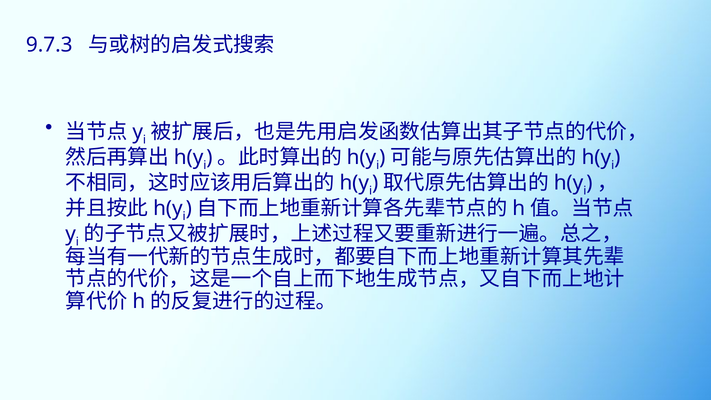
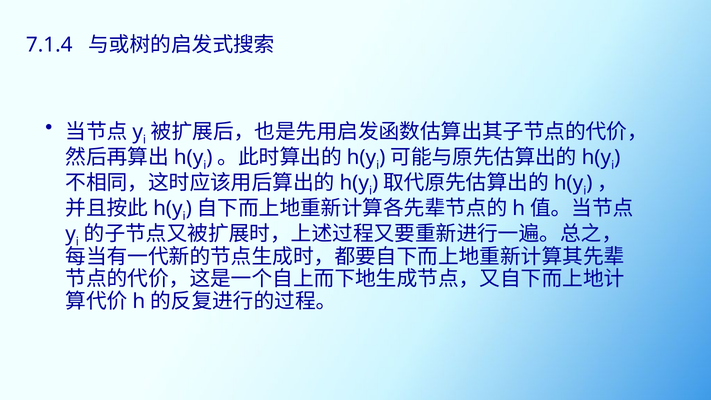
9.7.3: 9.7.3 -> 7.1.4
